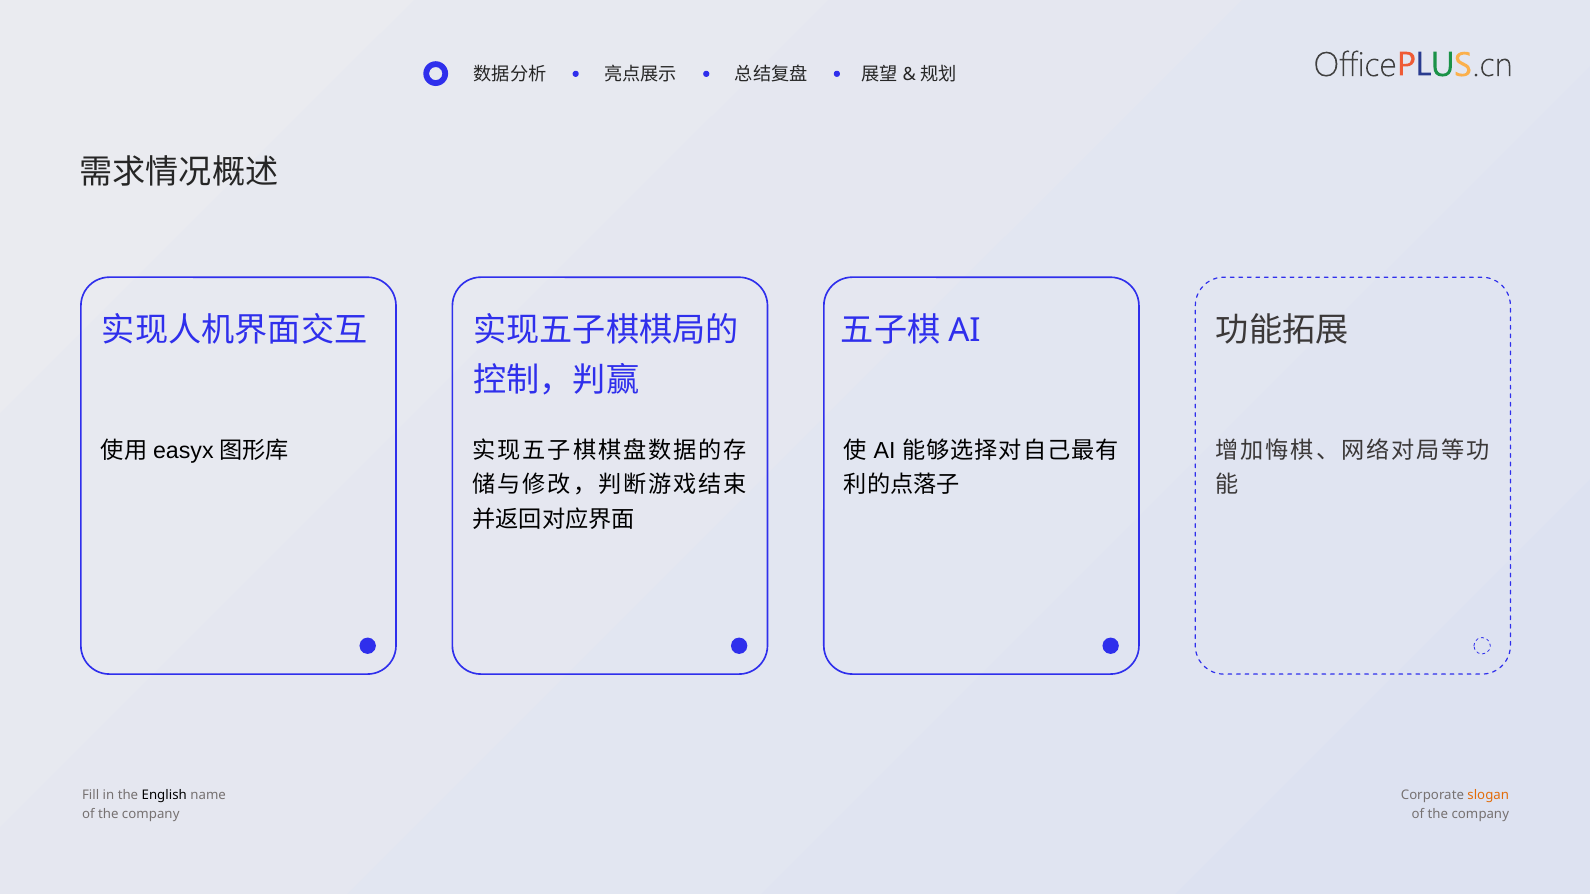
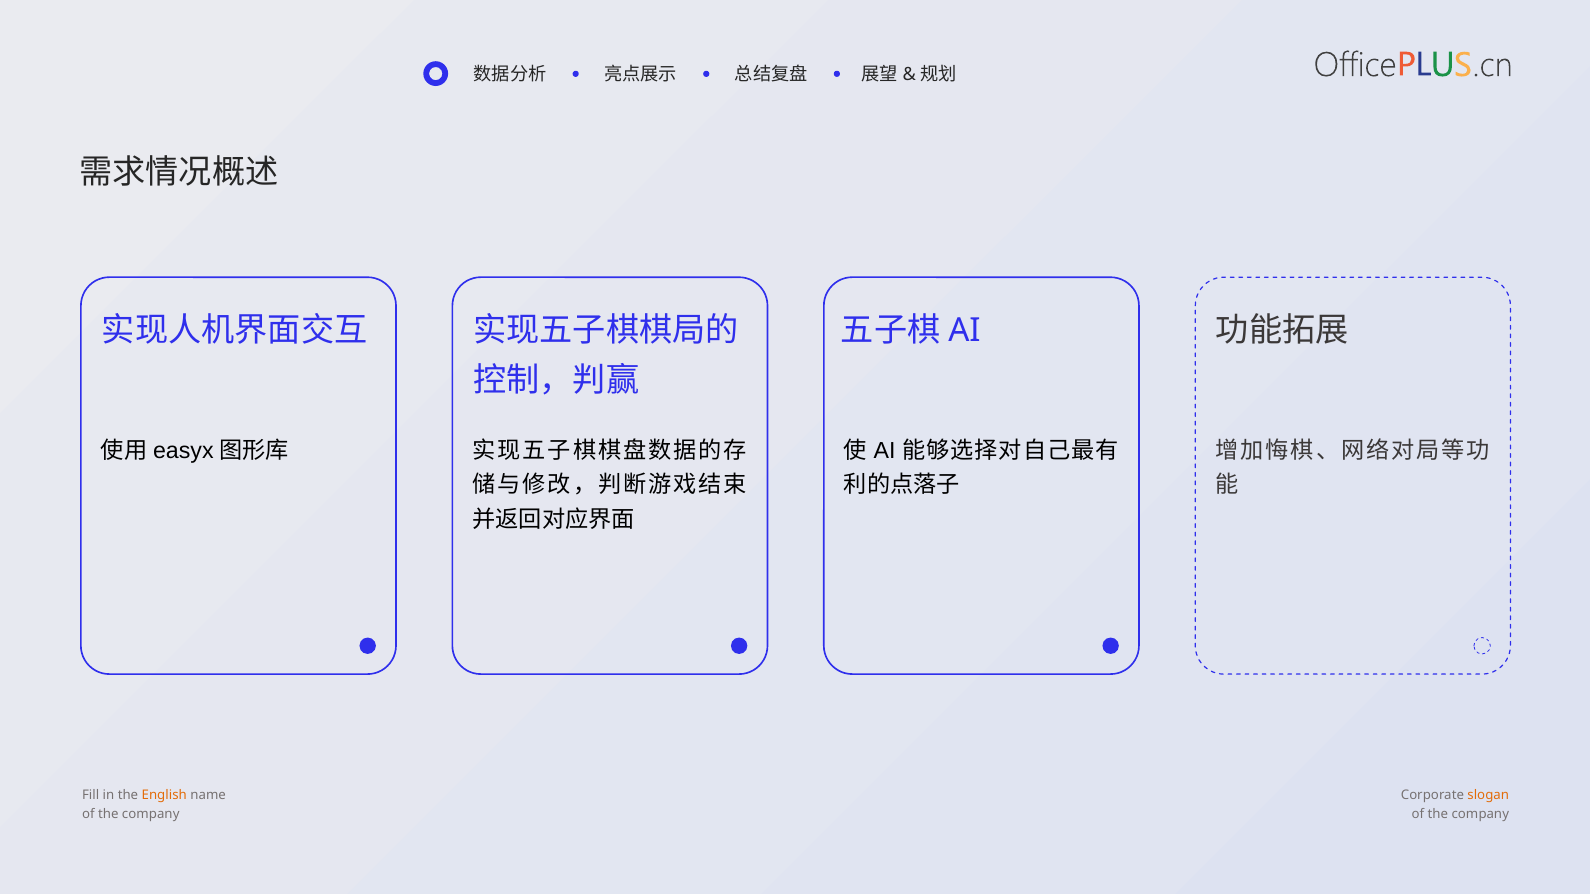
English colour: black -> orange
